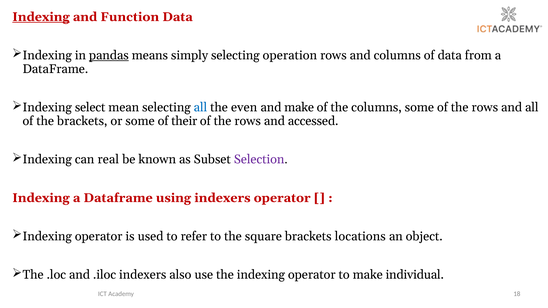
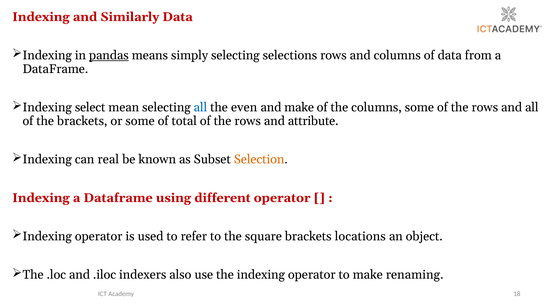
Indexing at (41, 17) underline: present -> none
Function: Function -> Similarly
operation: operation -> selections
their: their -> total
accessed: accessed -> attribute
Selection colour: purple -> orange
using indexers: indexers -> different
individual: individual -> renaming
